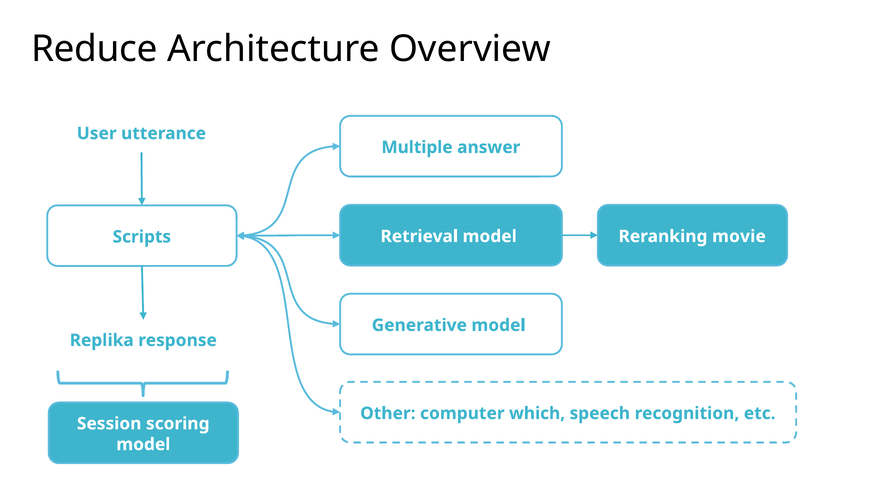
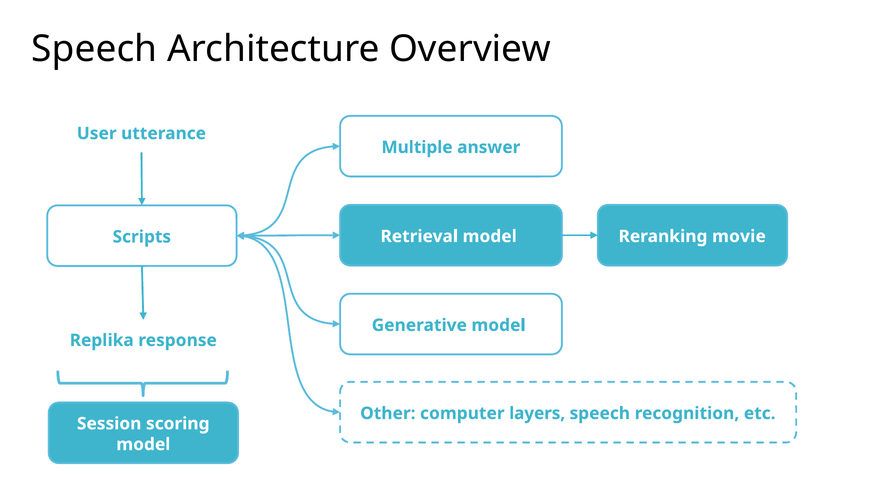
Reduce at (94, 49): Reduce -> Speech
which: which -> layers
